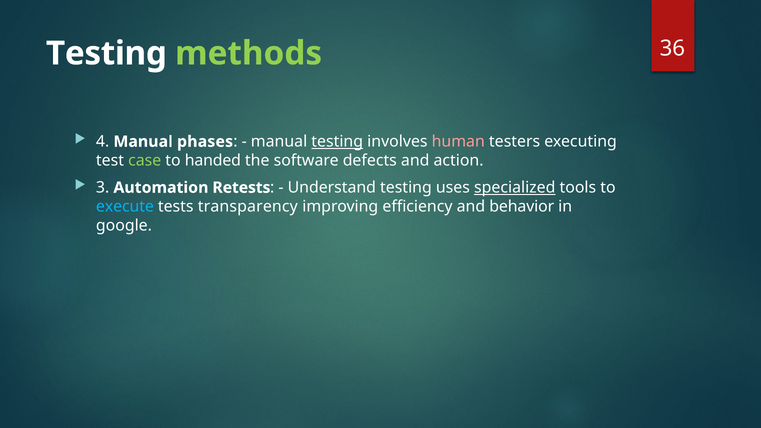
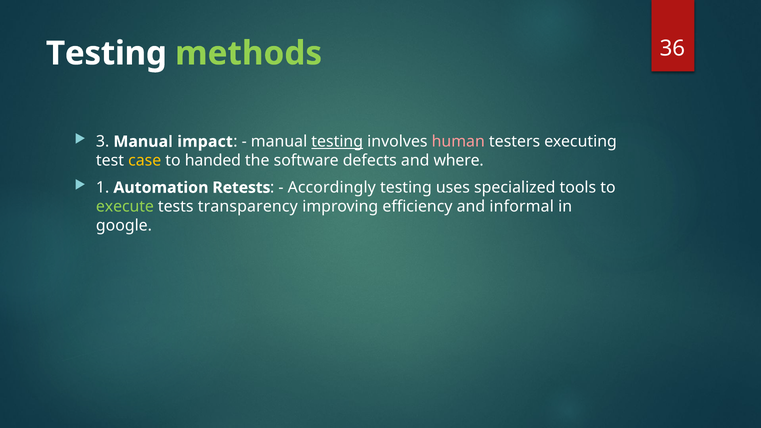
4: 4 -> 3
phases: phases -> impact
case colour: light green -> yellow
action: action -> where
3: 3 -> 1
Understand: Understand -> Accordingly
specialized underline: present -> none
execute colour: light blue -> light green
behavior: behavior -> informal
